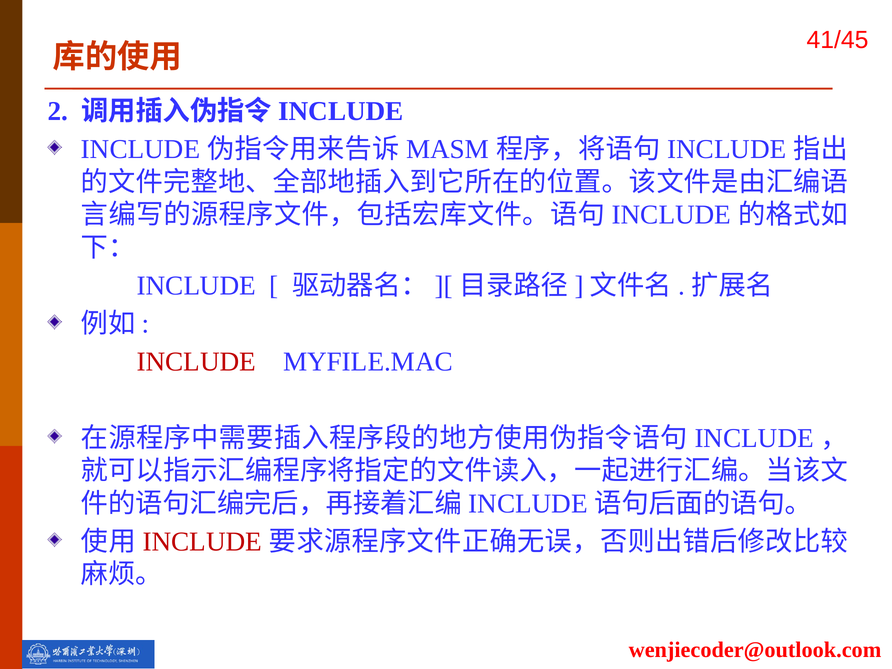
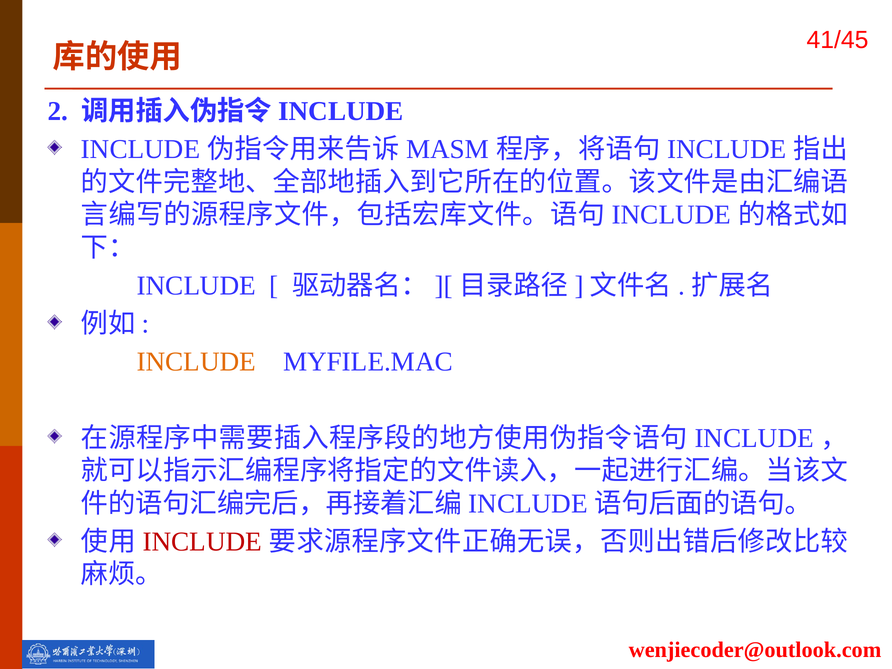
INCLUDE at (196, 362) colour: red -> orange
